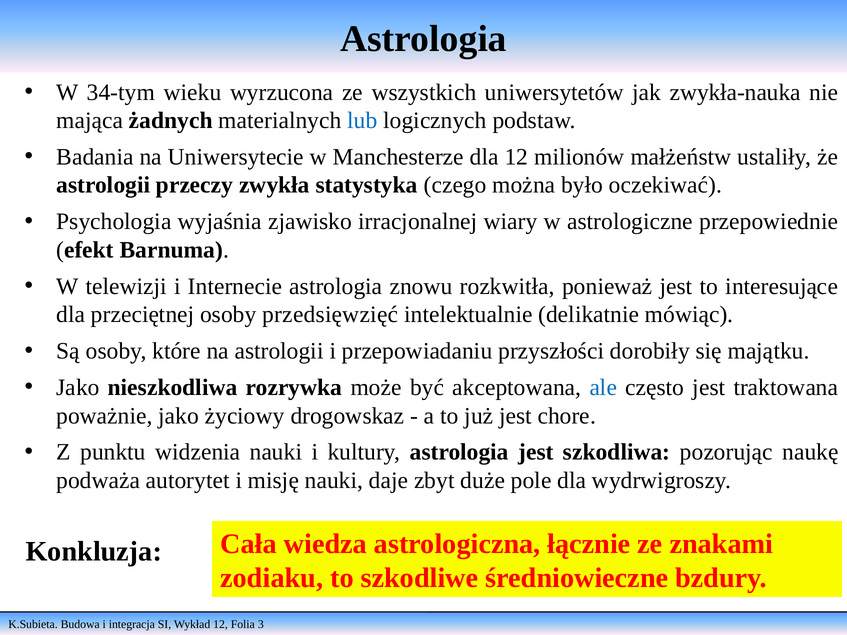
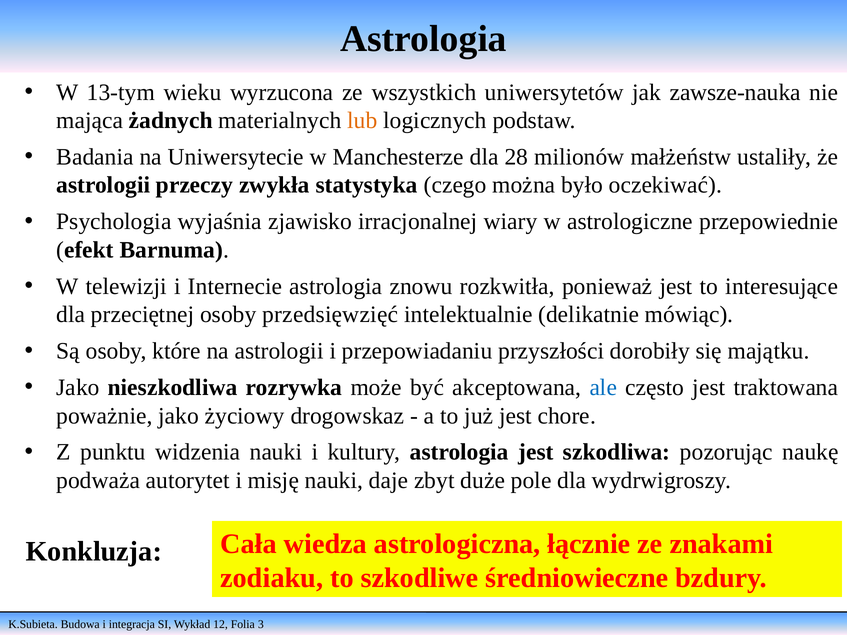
34-tym: 34-tym -> 13-tym
zwykła-nauka: zwykła-nauka -> zawsze-nauka
lub colour: blue -> orange
dla 12: 12 -> 28
